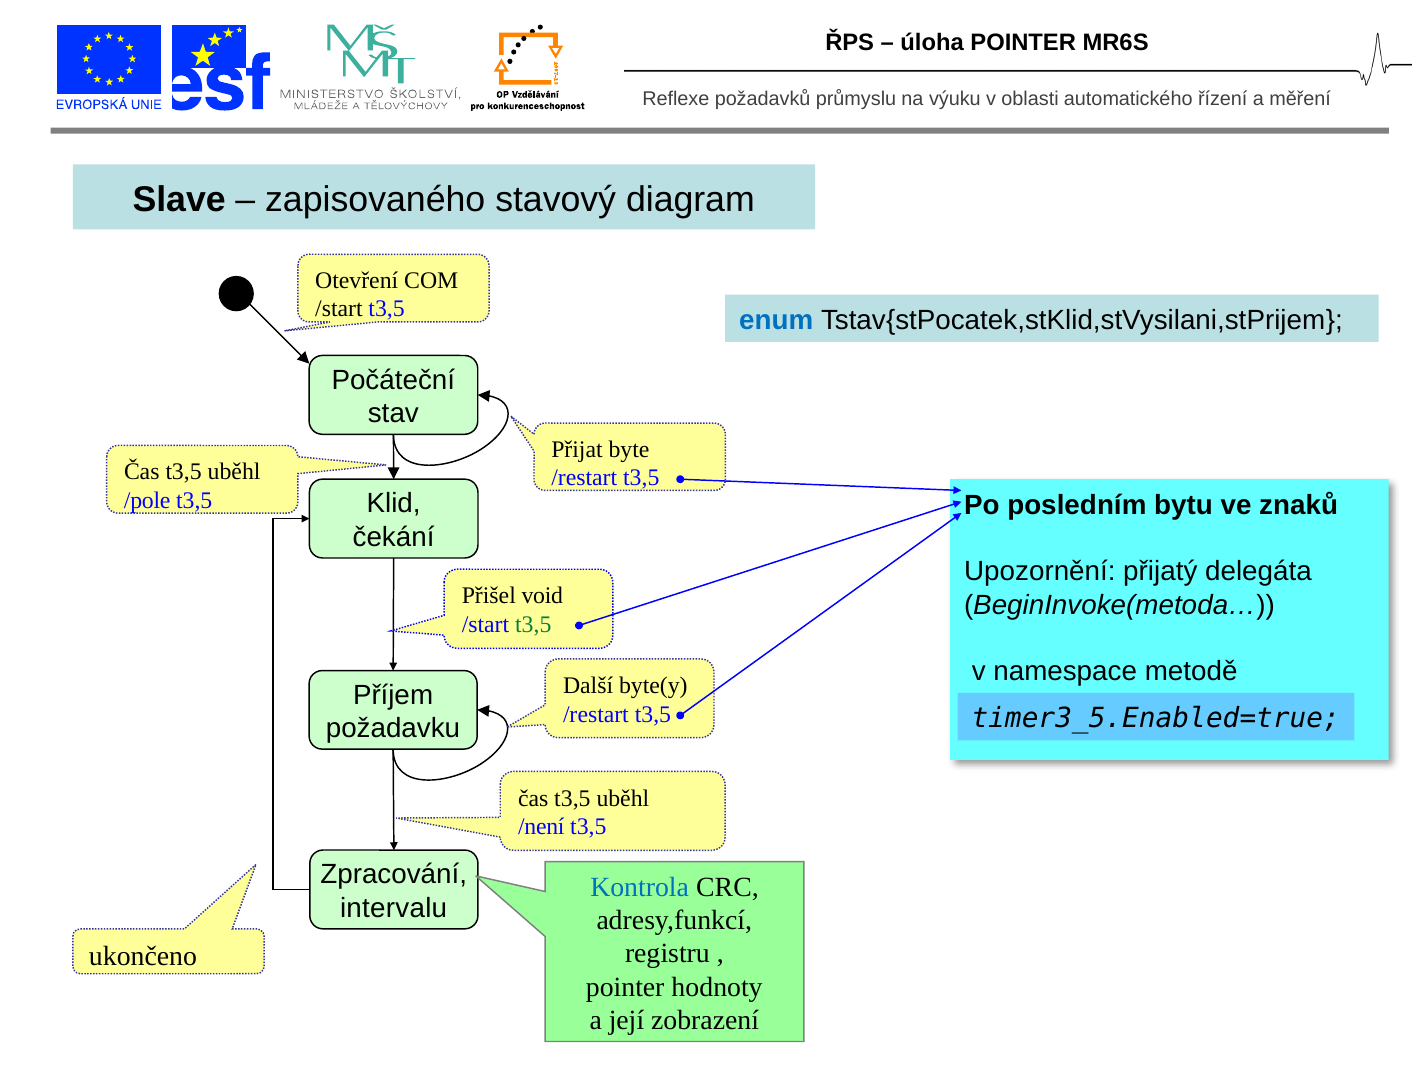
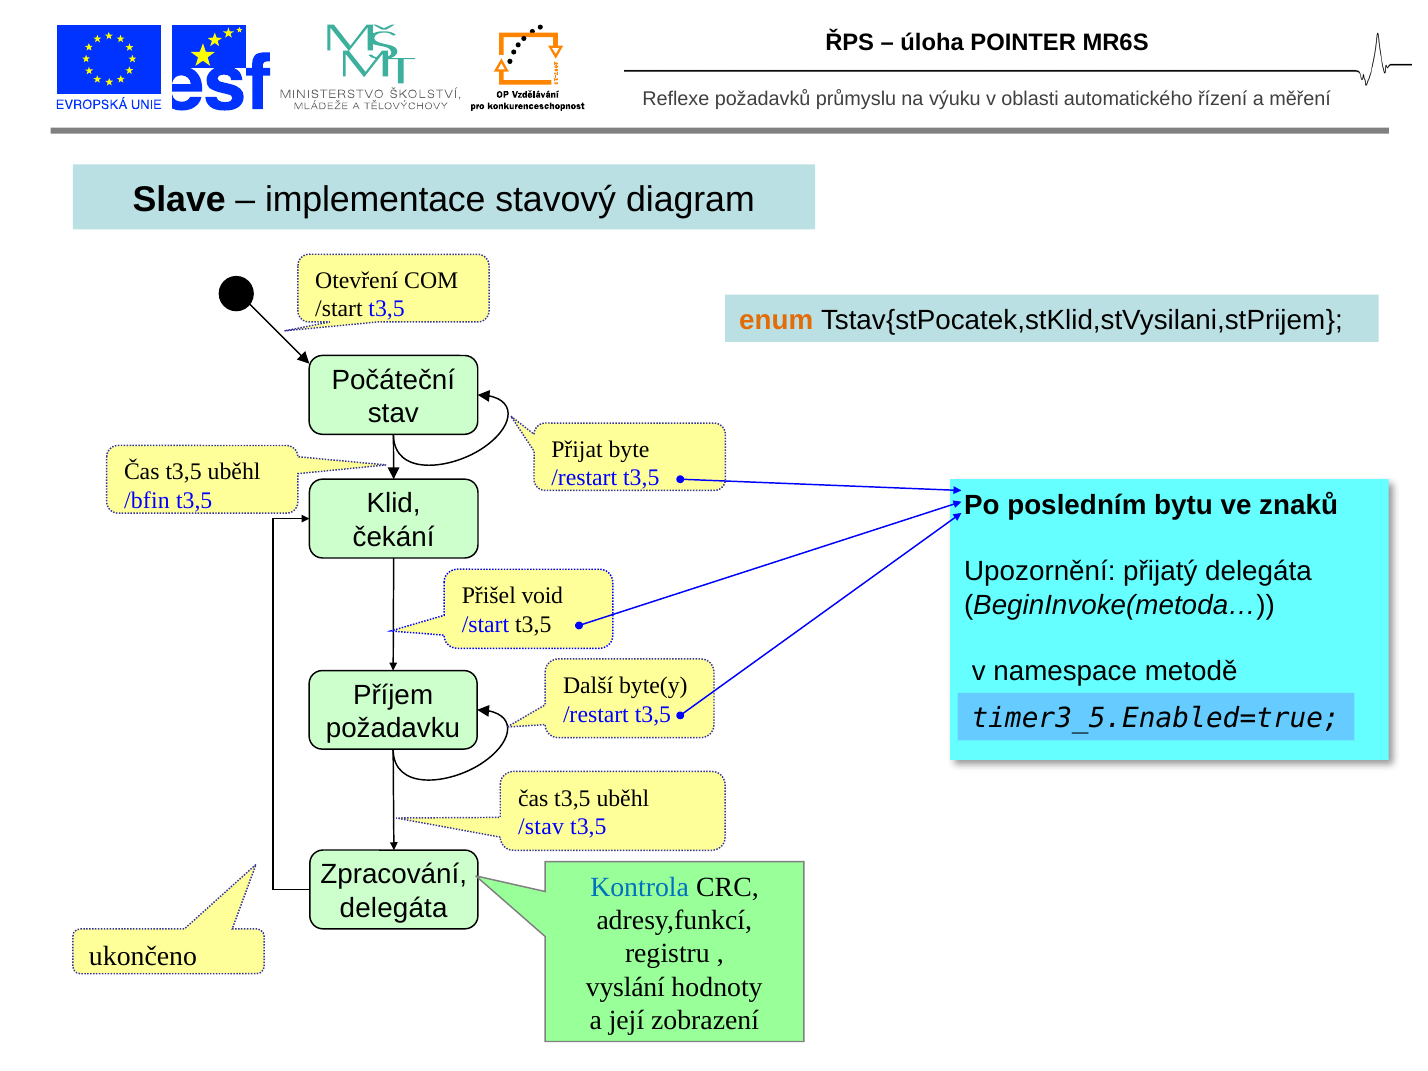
zapisovaného: zapisovaného -> implementace
enum colour: blue -> orange
/pole: /pole -> /bfin
t3,5 at (533, 625) colour: green -> black
/není: /není -> /stav
intervalu at (394, 908): intervalu -> delegáta
pointer at (625, 987): pointer -> vyslání
